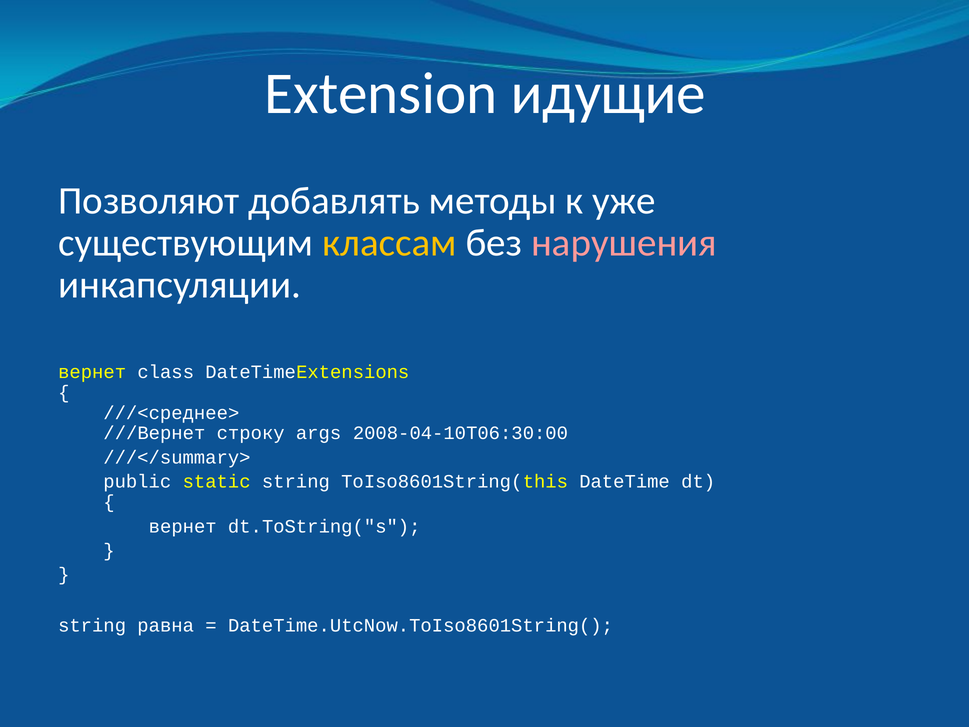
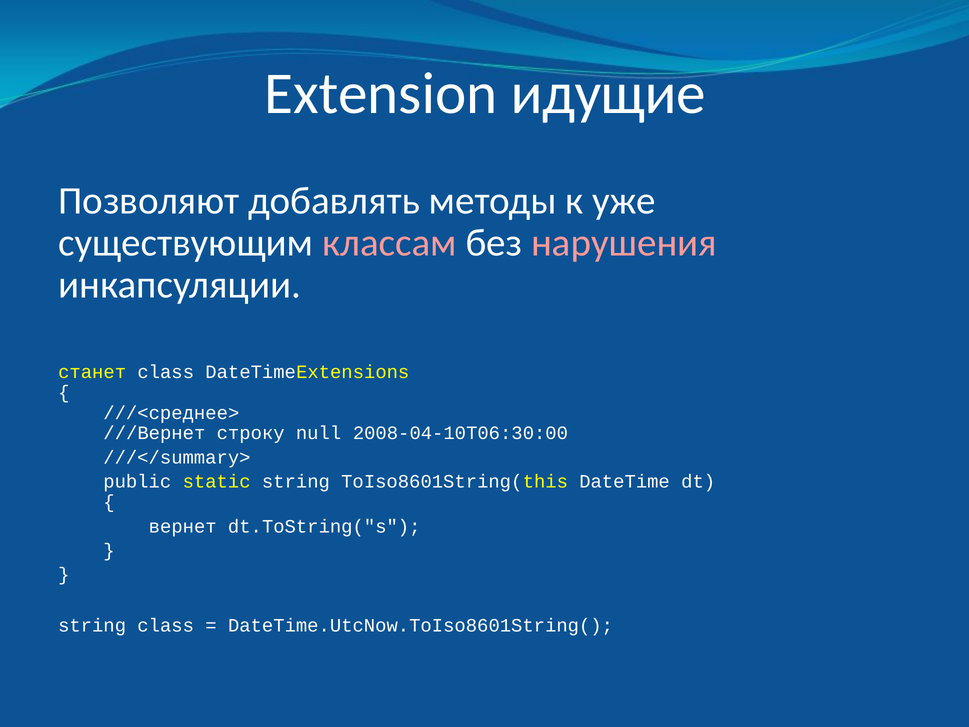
классам colour: yellow -> pink
вернет at (92, 372): вернет -> станет
args: args -> null
string равна: равна -> class
